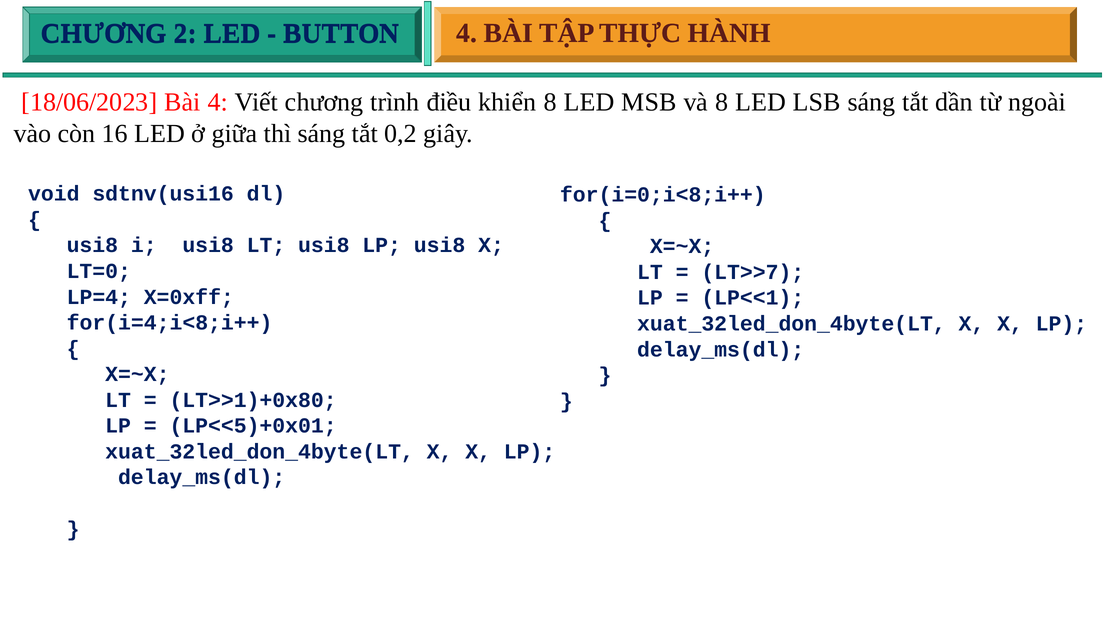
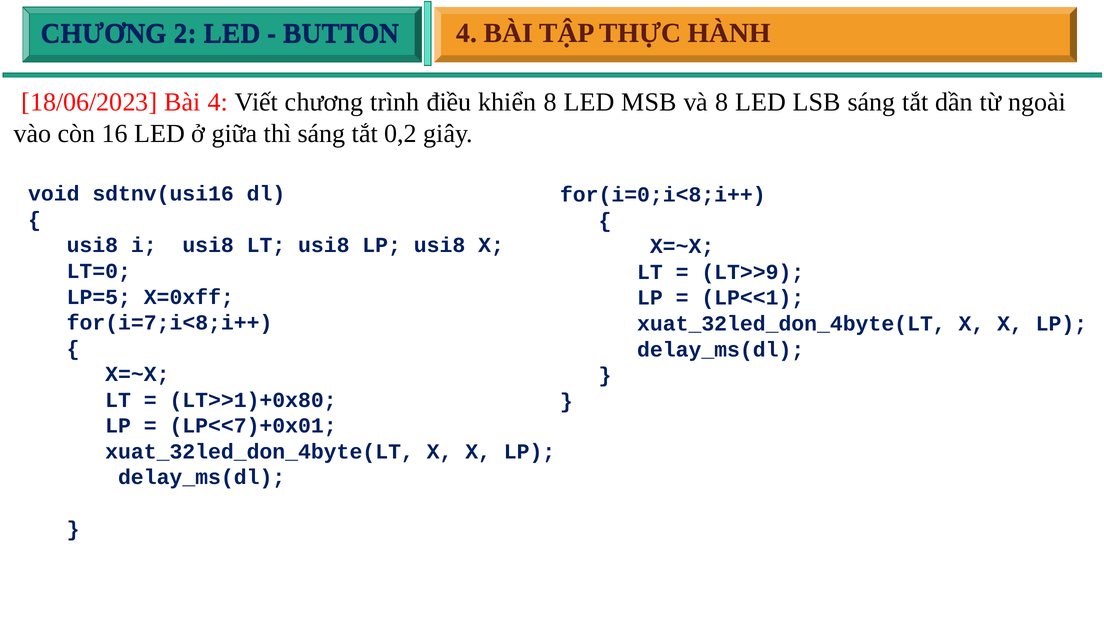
LT>>7: LT>>7 -> LT>>9
LP=4: LP=4 -> LP=5
for(i=4;i<8;i++: for(i=4;i<8;i++ -> for(i=7;i<8;i++
LP<<5)+0x01: LP<<5)+0x01 -> LP<<7)+0x01
